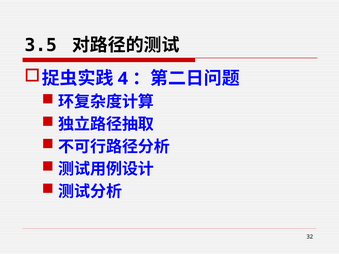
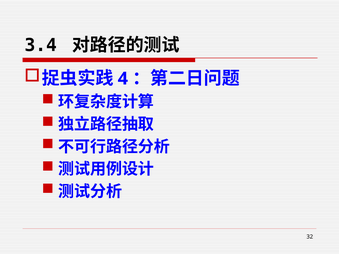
3.5: 3.5 -> 3.4
